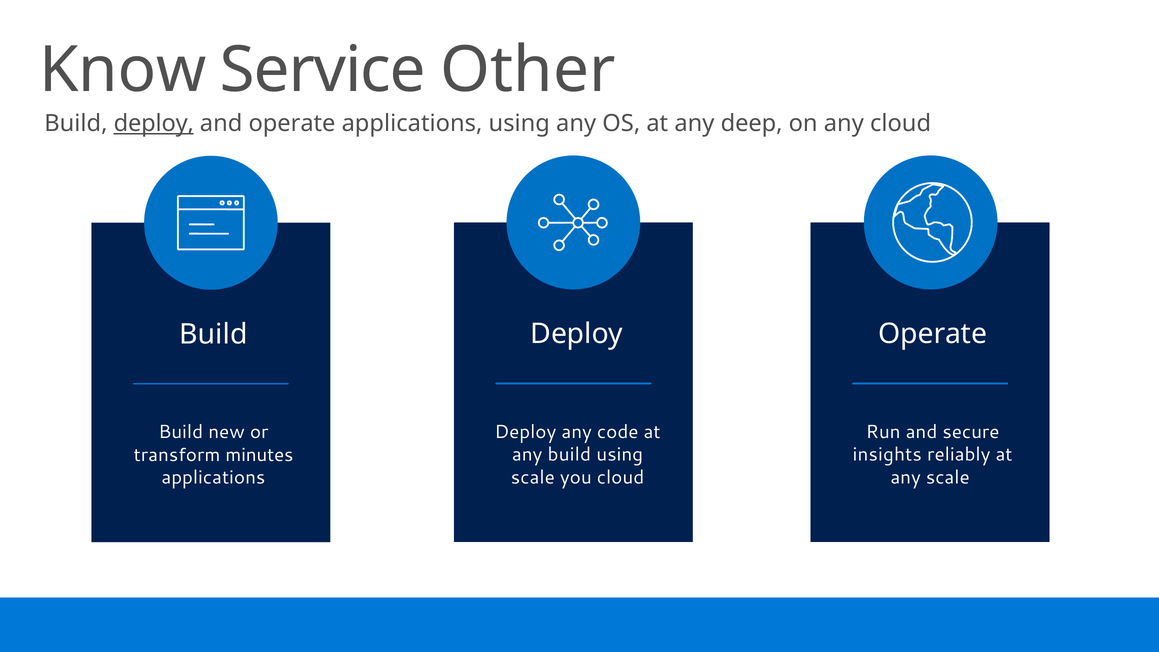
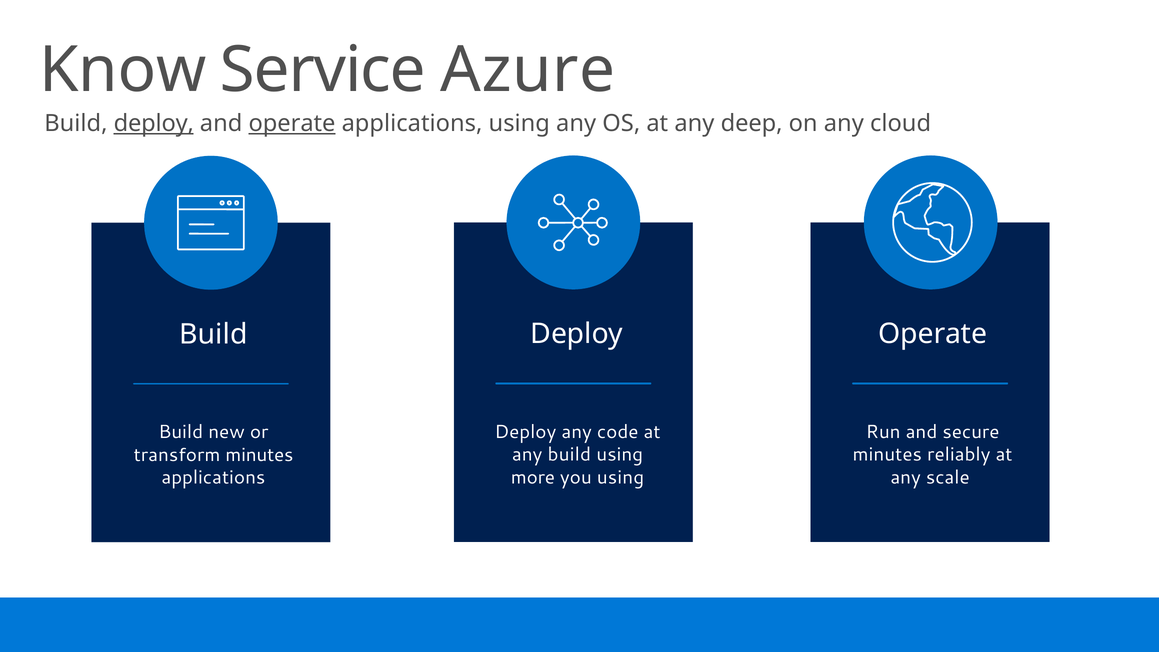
Other: Other -> Azure
operate at (292, 123) underline: none -> present
insights at (887, 454): insights -> minutes
scale at (533, 477): scale -> more
you cloud: cloud -> using
